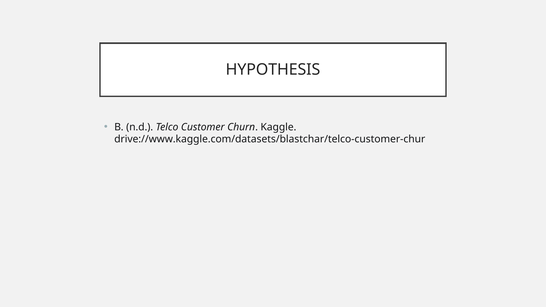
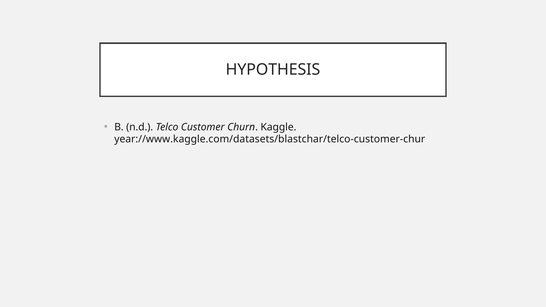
drive://www.kaggle.com/datasets/blastchar/telco-customer-chur: drive://www.kaggle.com/datasets/blastchar/telco-customer-chur -> year://www.kaggle.com/datasets/blastchar/telco-customer-chur
